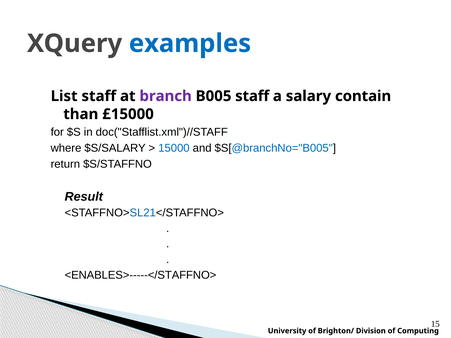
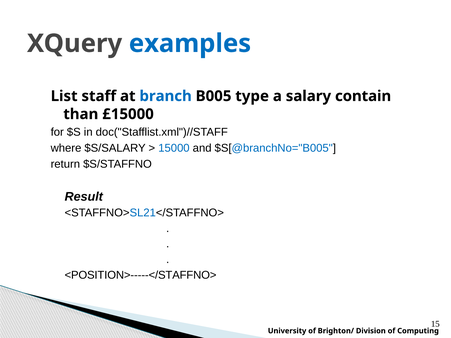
branch colour: purple -> blue
B005 staff: staff -> type
<ENABLES>-----</STAFFNO>: <ENABLES>-----</STAFFNO> -> <POSITION>-----</STAFFNO>
